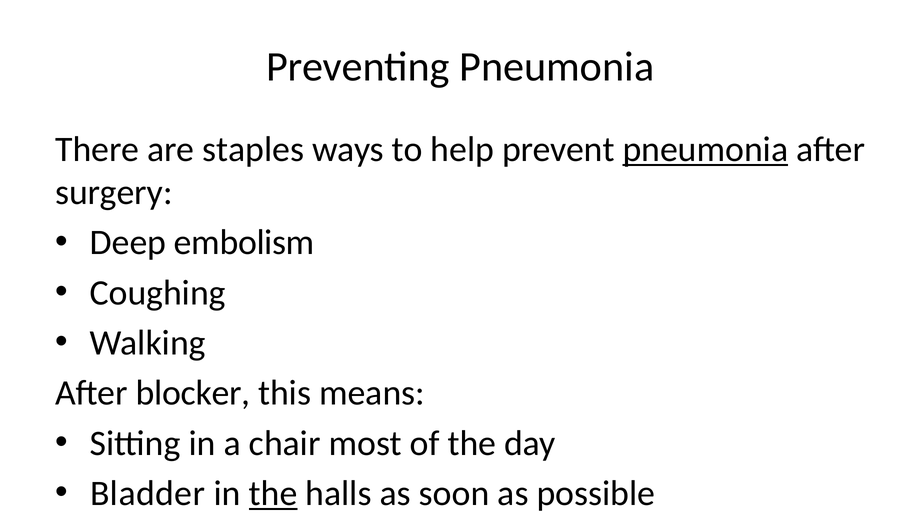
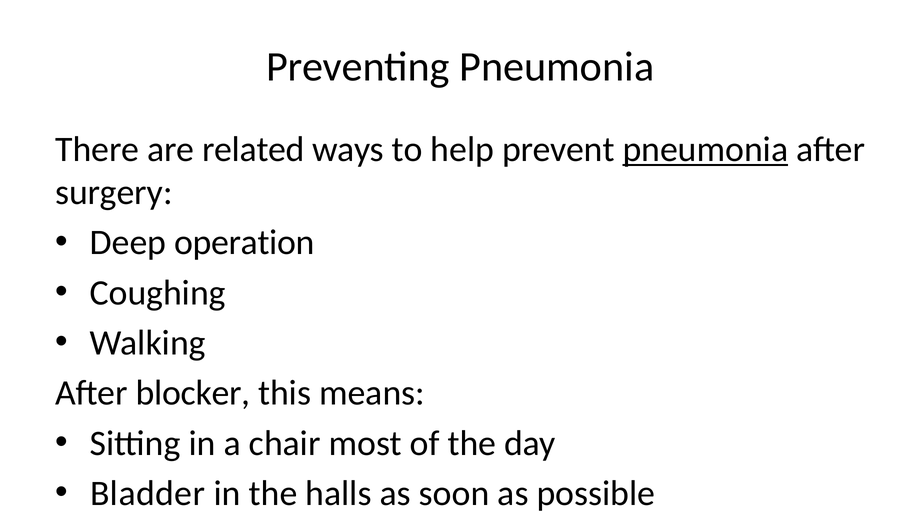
staples: staples -> related
embolism: embolism -> operation
the at (273, 494) underline: present -> none
